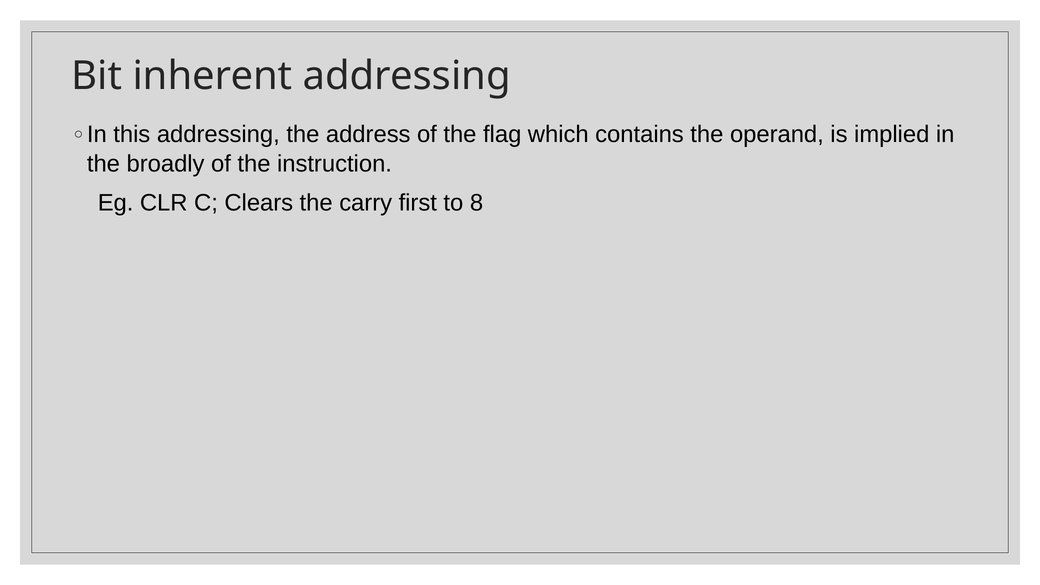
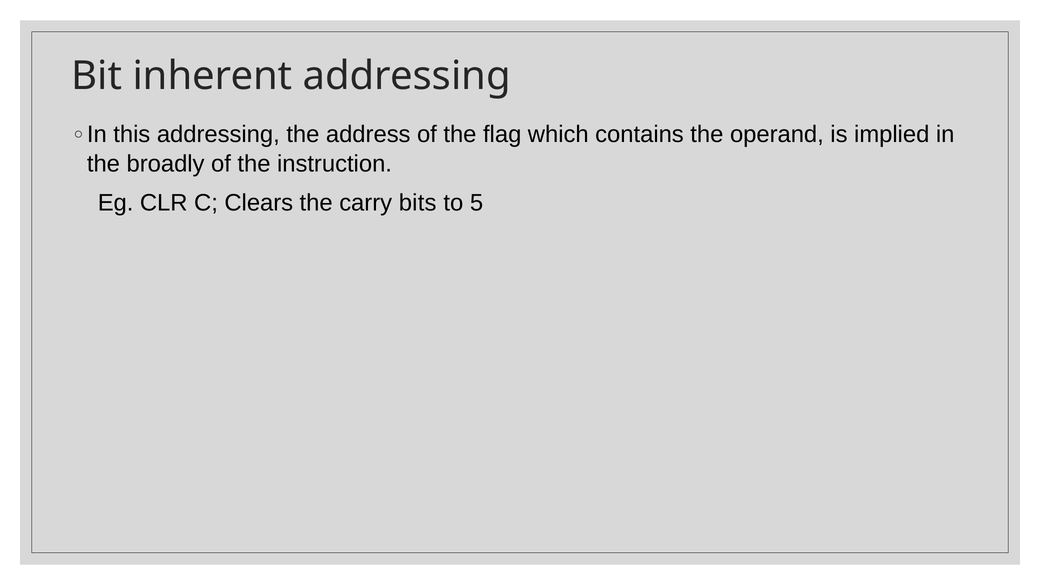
first: first -> bits
8: 8 -> 5
